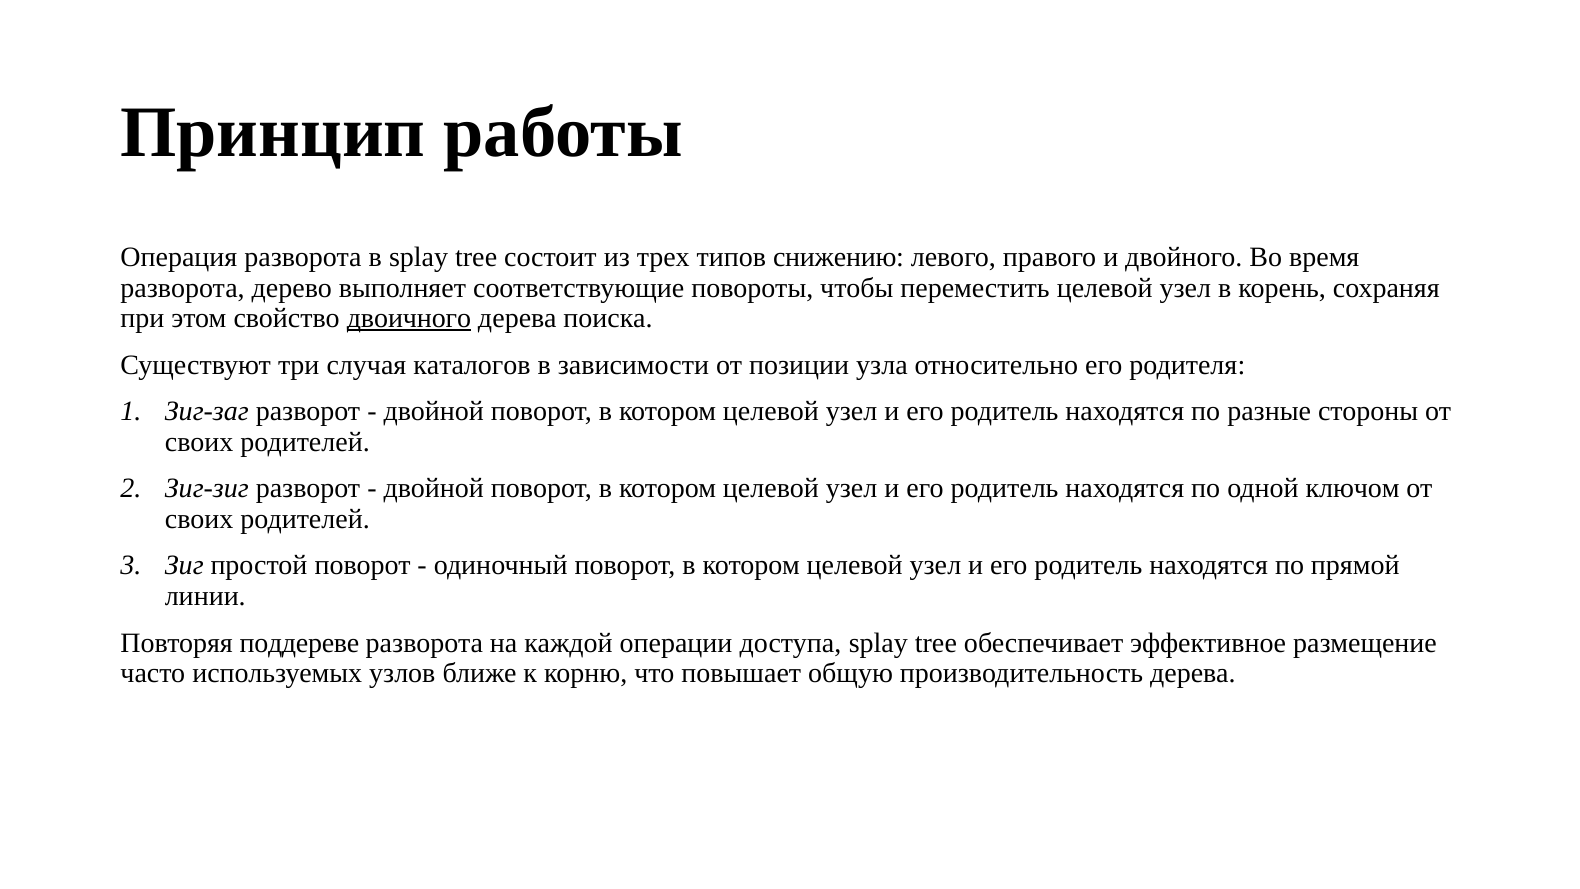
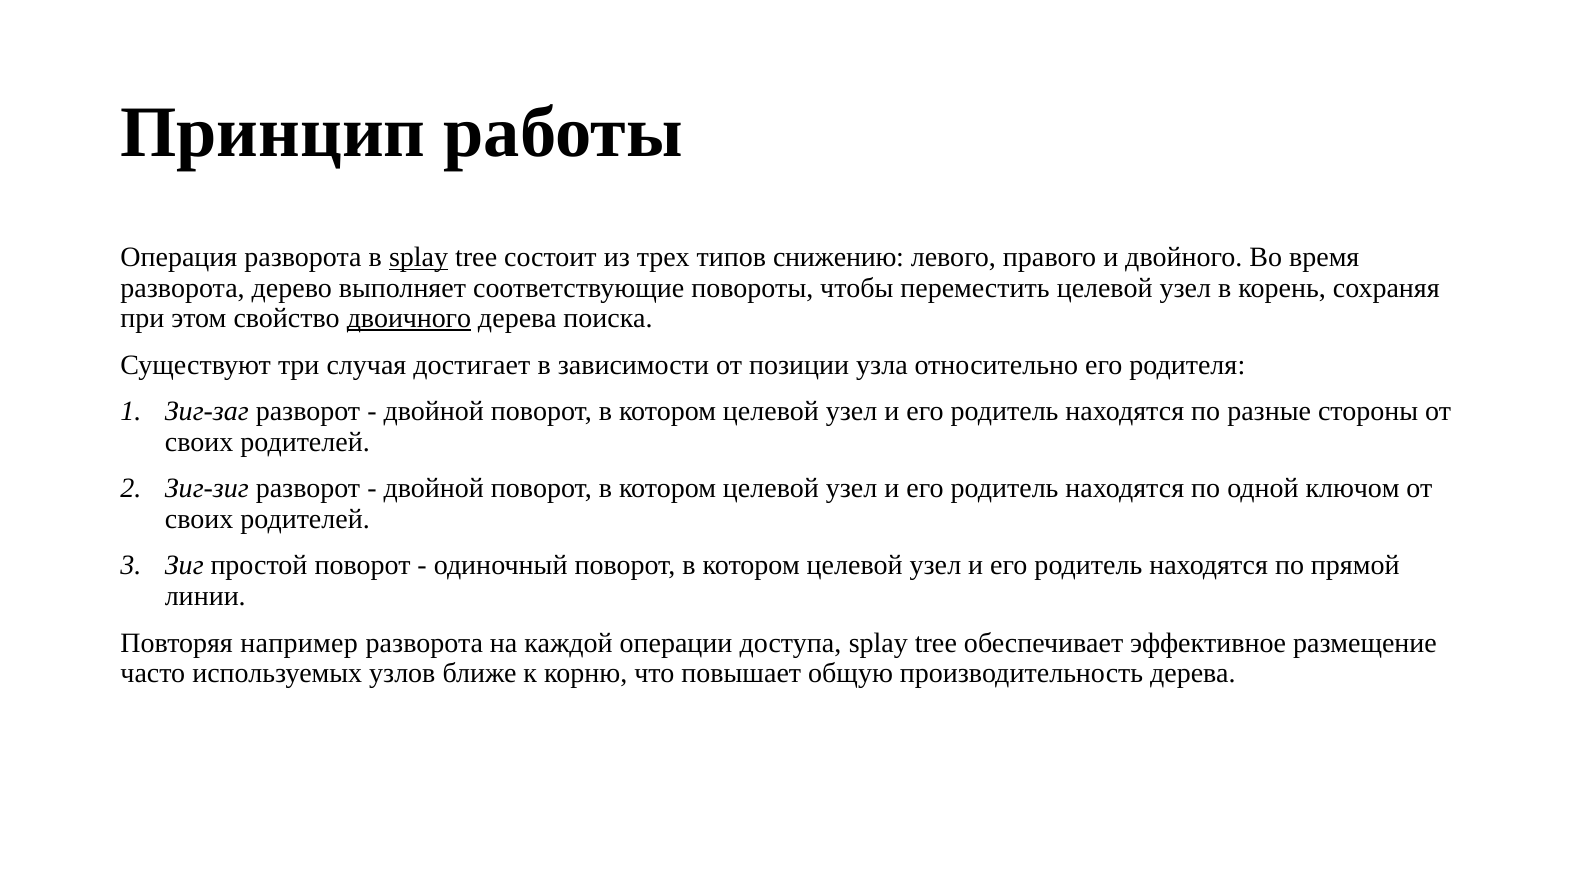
splay at (419, 257) underline: none -> present
каталогов: каталогов -> достигает
поддереве: поддереве -> например
